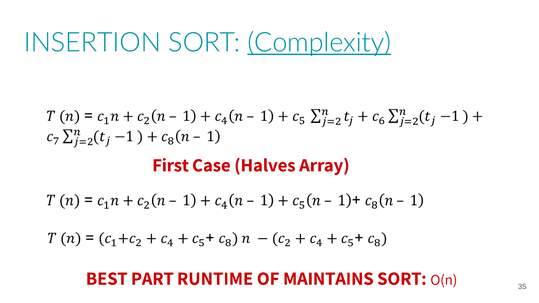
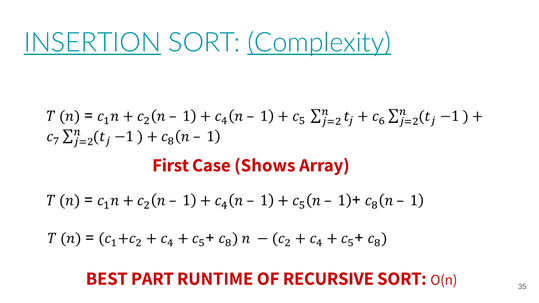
INSERTION underline: none -> present
Halves: Halves -> Shows
MAINTAINS: MAINTAINS -> RECURSIVE
